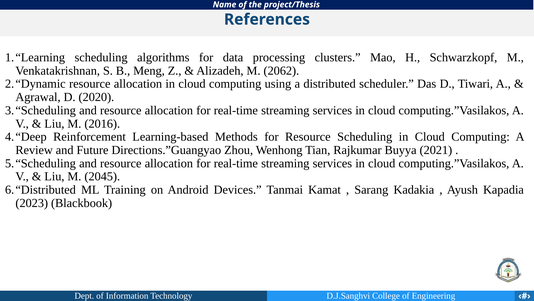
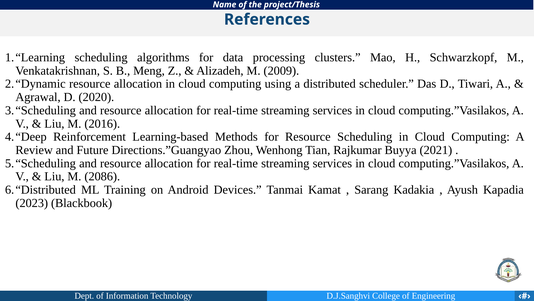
2062: 2062 -> 2009
2045: 2045 -> 2086
